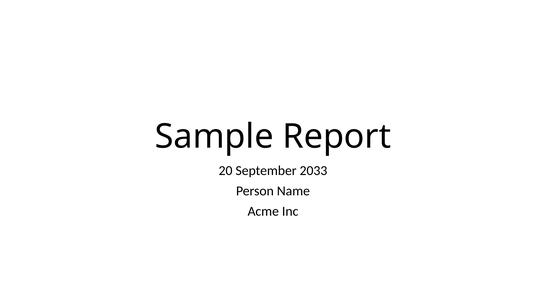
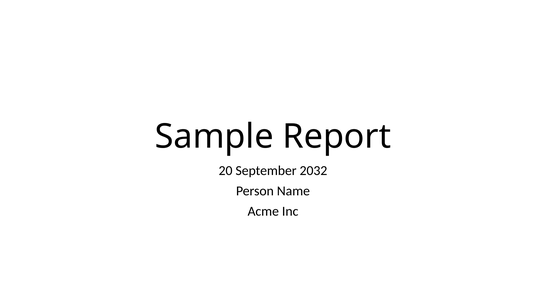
2033: 2033 -> 2032
